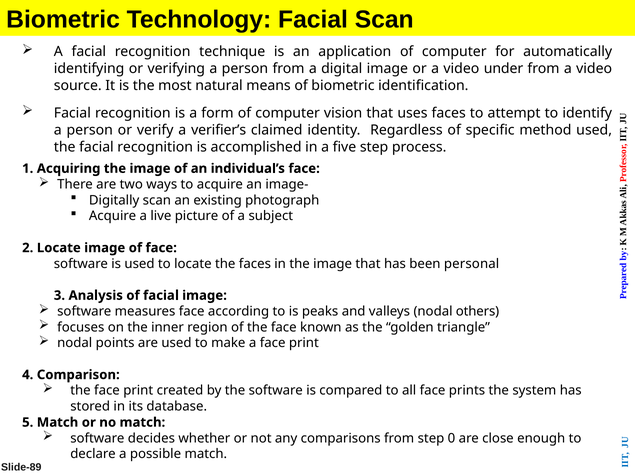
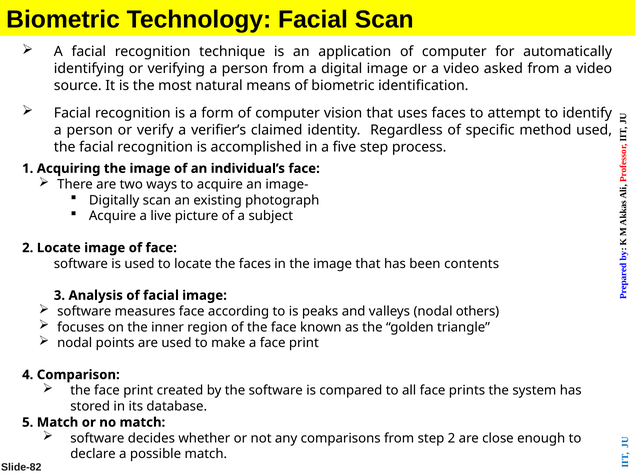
under: under -> asked
personal: personal -> contents
step 0: 0 -> 2
Slide-89: Slide-89 -> Slide-82
